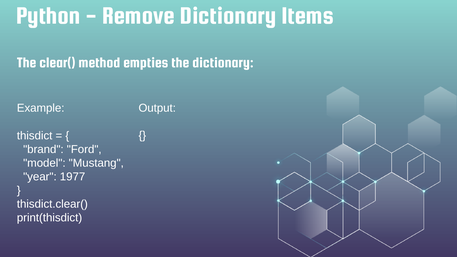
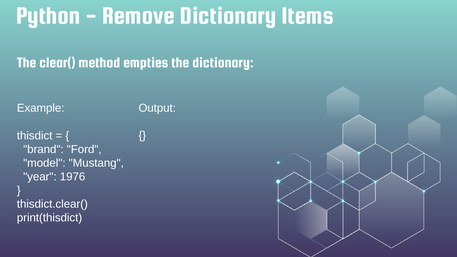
1977: 1977 -> 1976
